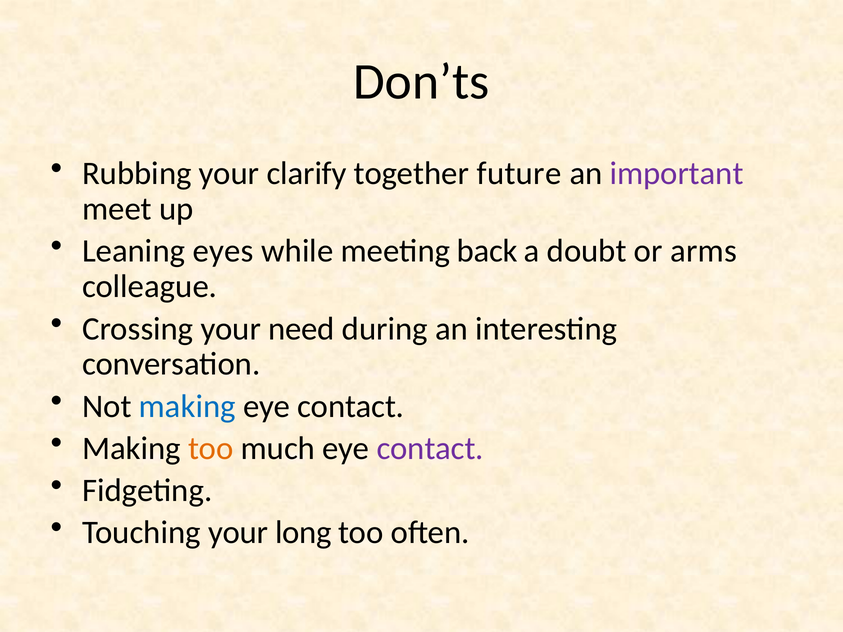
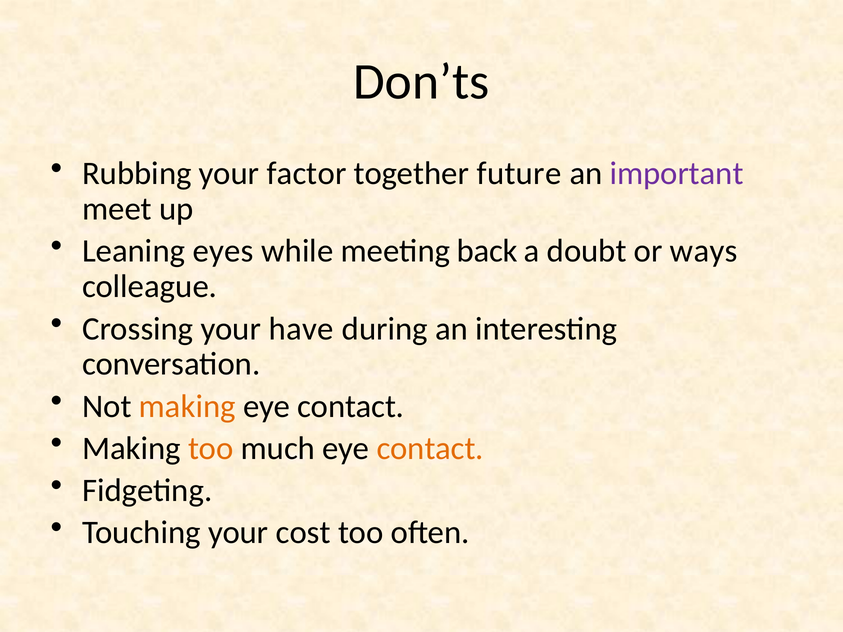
clarify: clarify -> factor
arms: arms -> ways
need: need -> have
making at (187, 406) colour: blue -> orange
contact at (430, 449) colour: purple -> orange
long: long -> cost
